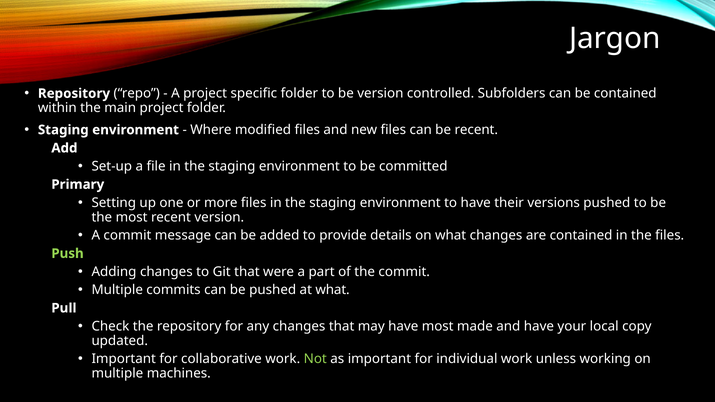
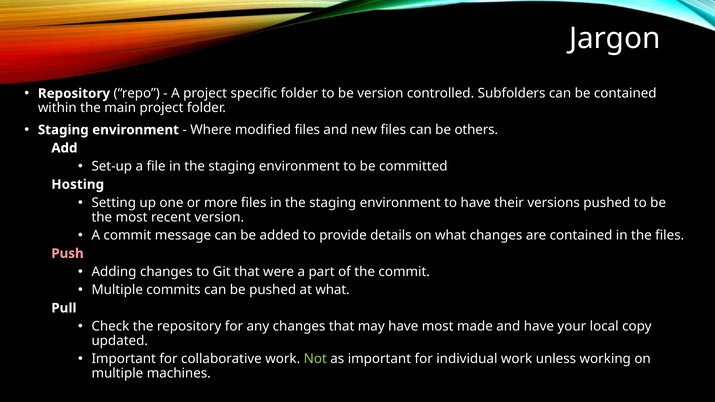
be recent: recent -> others
Primary: Primary -> Hosting
Push colour: light green -> pink
